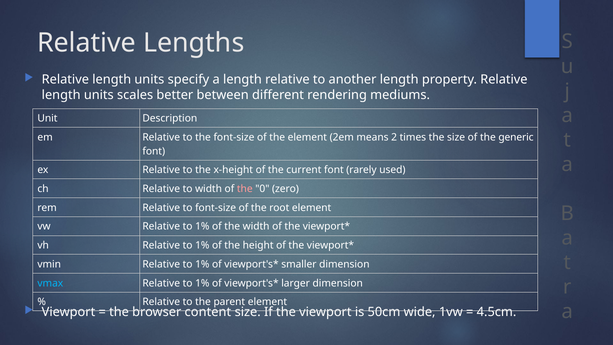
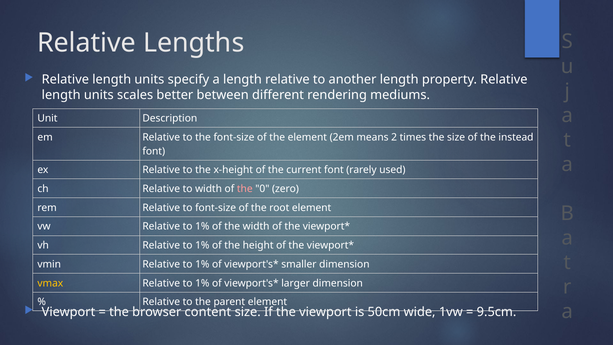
generic: generic -> instead
vmax colour: light blue -> yellow
4.5cm: 4.5cm -> 9.5cm
